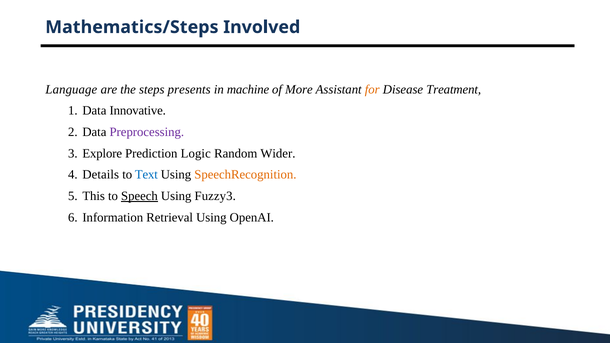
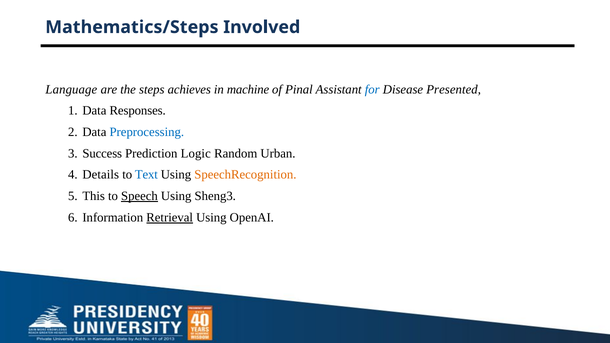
presents: presents -> achieves
More: More -> Pinal
for colour: orange -> blue
Treatment: Treatment -> Presented
Innovative: Innovative -> Responses
Preprocessing colour: purple -> blue
Explore: Explore -> Success
Wider: Wider -> Urban
Fuzzy3: Fuzzy3 -> Sheng3
Retrieval underline: none -> present
